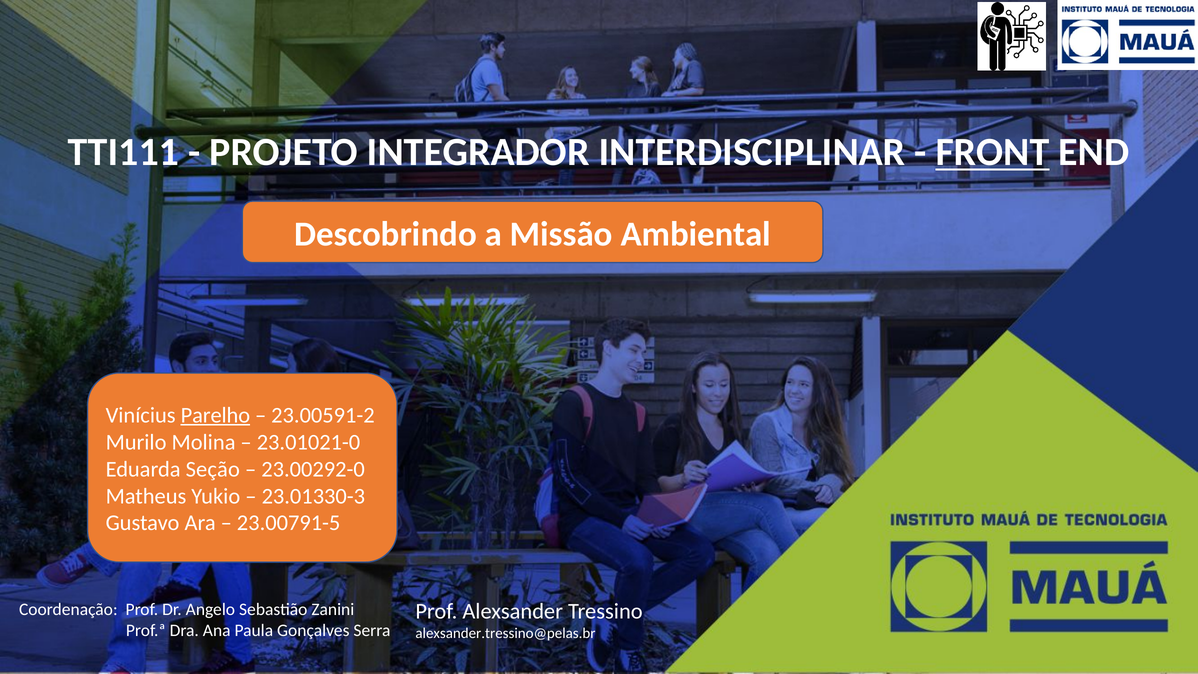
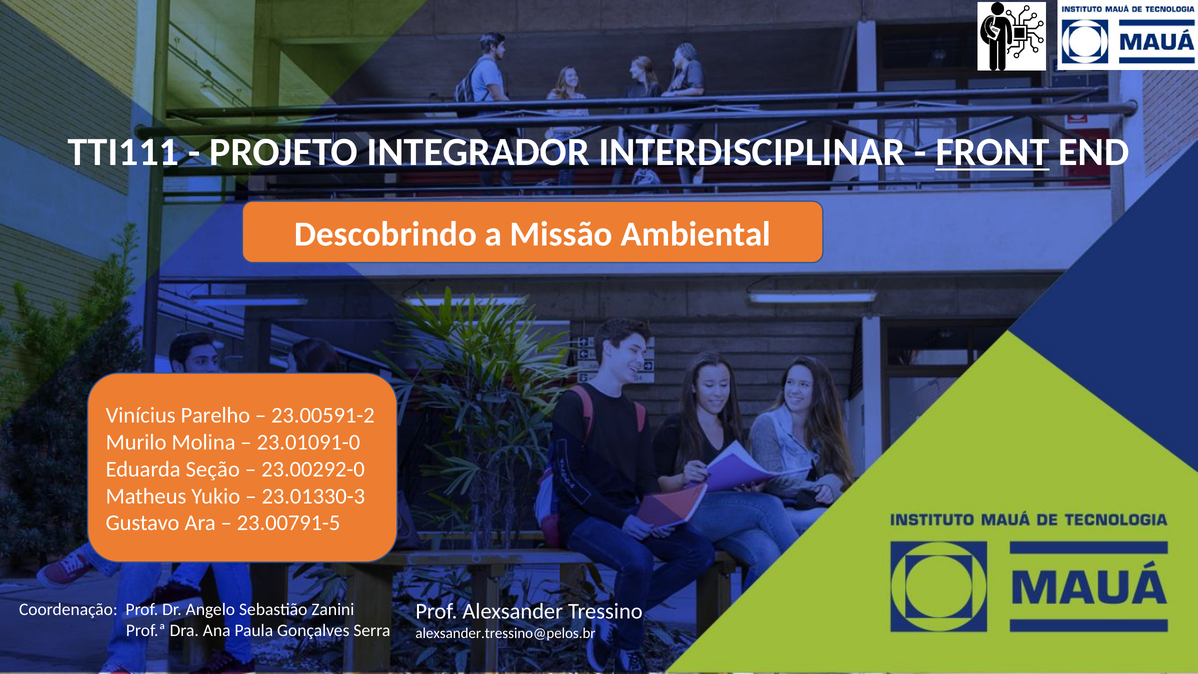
Parelho underline: present -> none
23.01021-0: 23.01021-0 -> 23.01091-0
alexsander.tressino@pelas.br: alexsander.tressino@pelas.br -> alexsander.tressino@pelos.br
